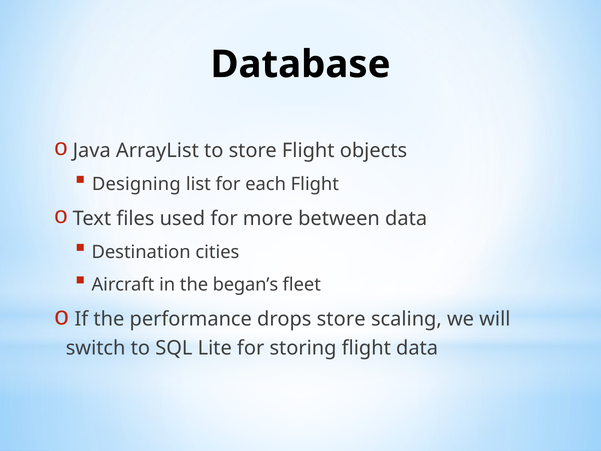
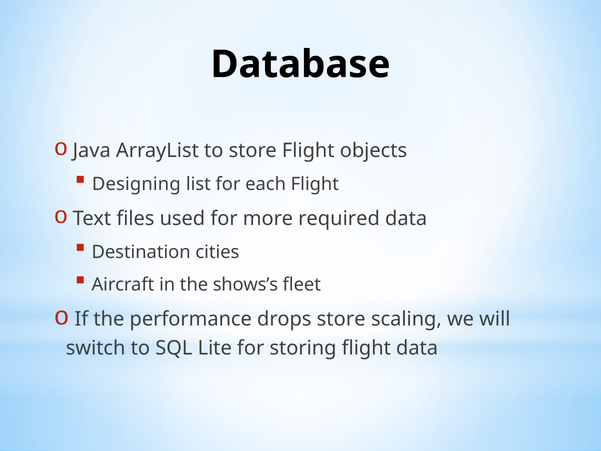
between: between -> required
began’s: began’s -> shows’s
